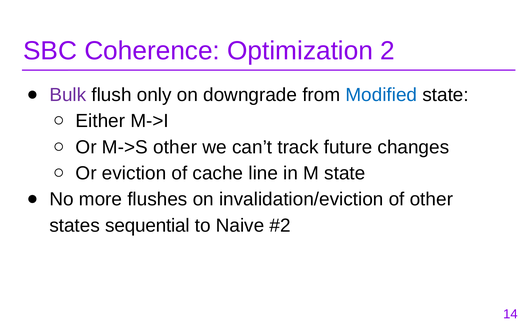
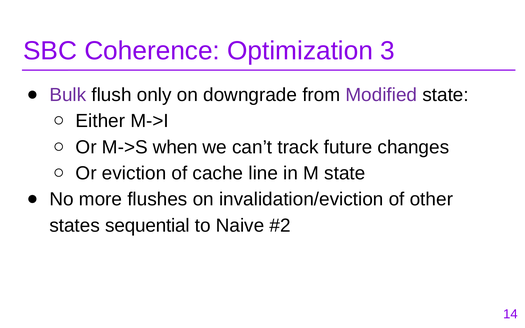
2: 2 -> 3
Modified colour: blue -> purple
M->S other: other -> when
